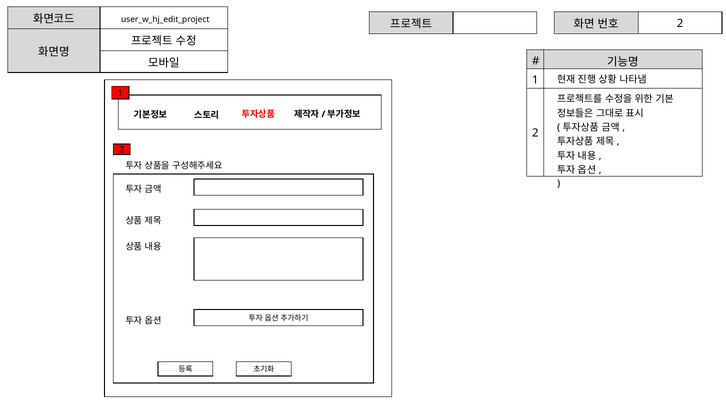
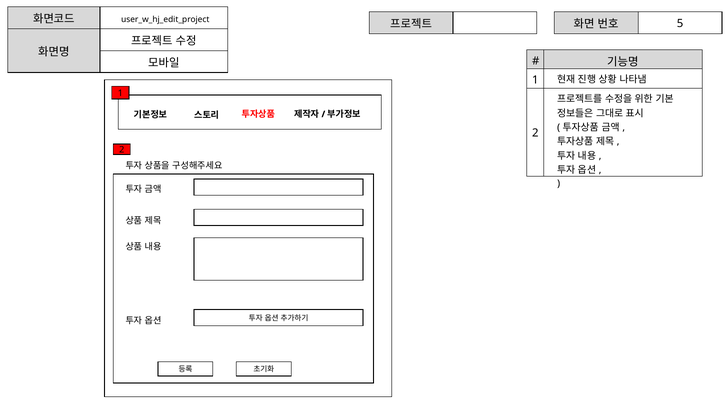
2 at (680, 23): 2 -> 5
